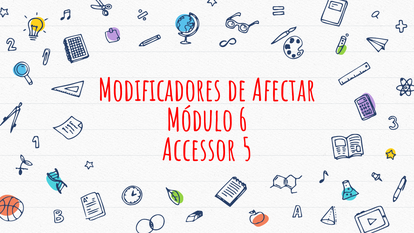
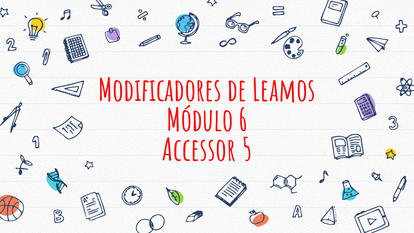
Afectar: Afectar -> Leamos
